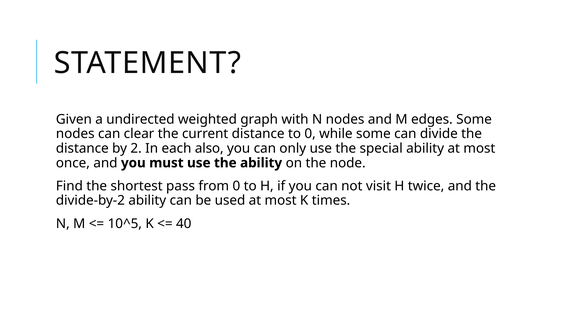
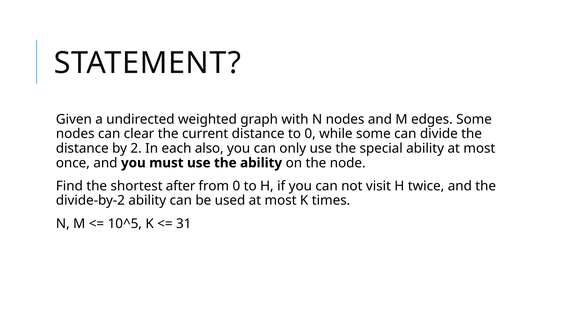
pass: pass -> after
40: 40 -> 31
